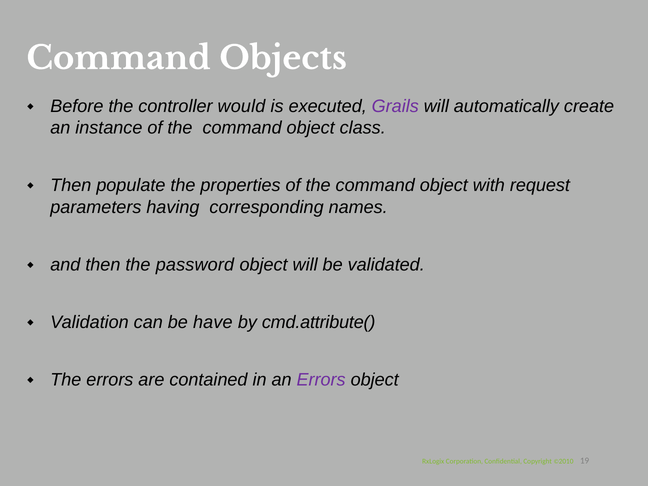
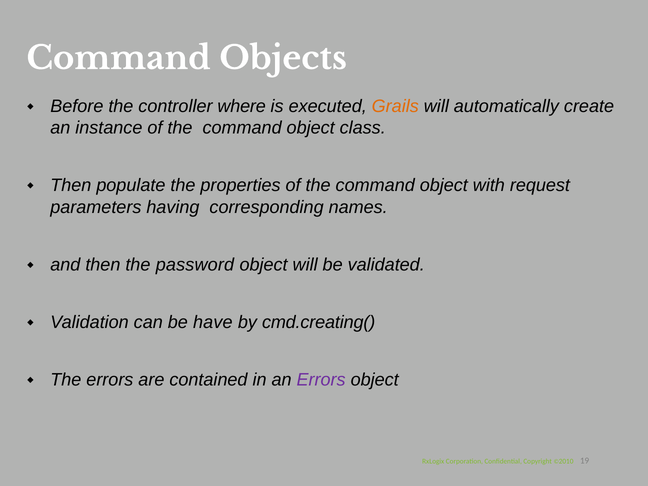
would: would -> where
Grails colour: purple -> orange
cmd.attribute(: cmd.attribute( -> cmd.creating(
